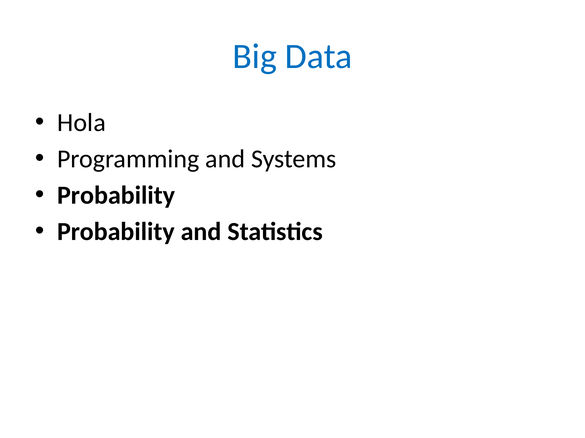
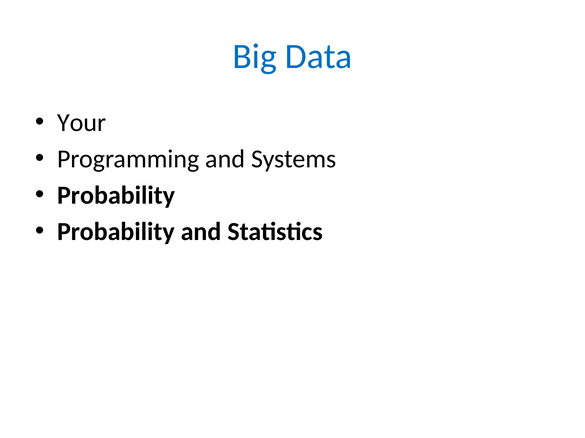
Hola: Hola -> Your
